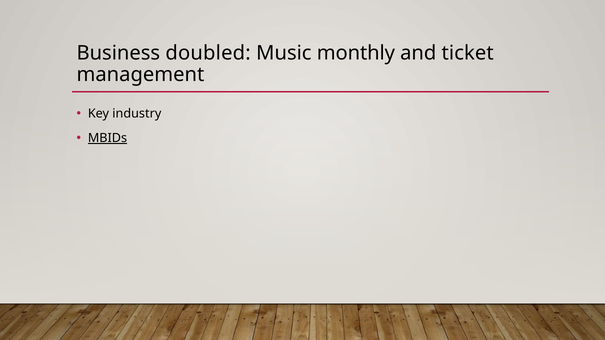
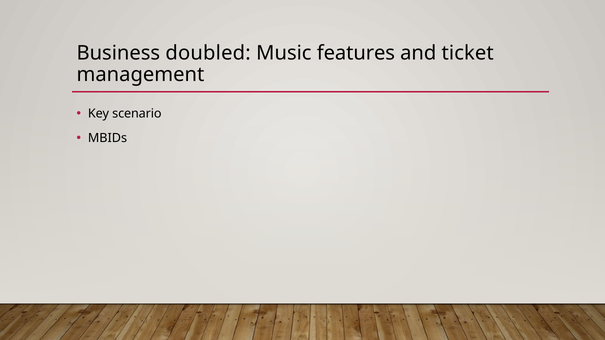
monthly: monthly -> features
industry: industry -> scenario
MBIDs underline: present -> none
